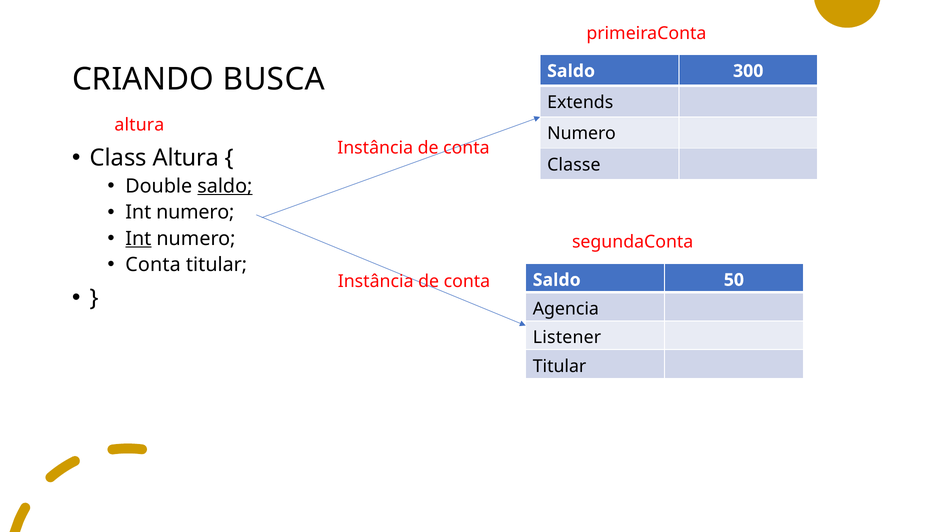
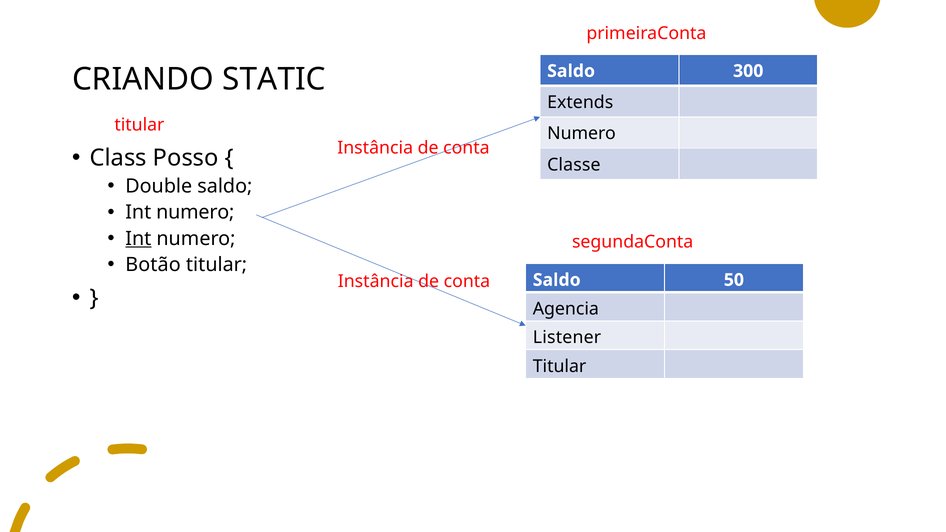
BUSCA: BUSCA -> STATIC
altura at (139, 125): altura -> titular
Class Altura: Altura -> Posso
saldo at (225, 186) underline: present -> none
Conta at (153, 265): Conta -> Botão
